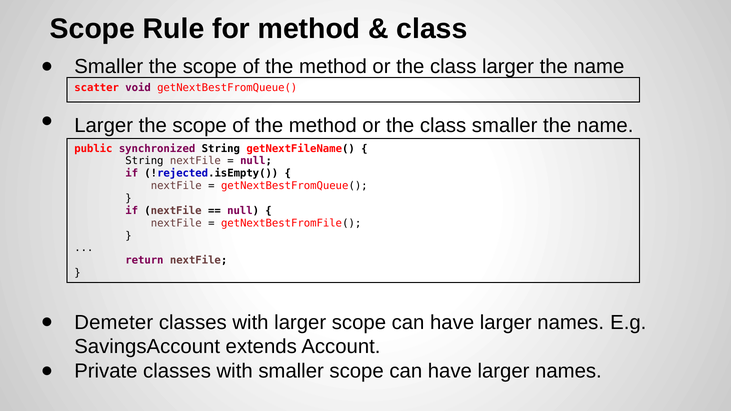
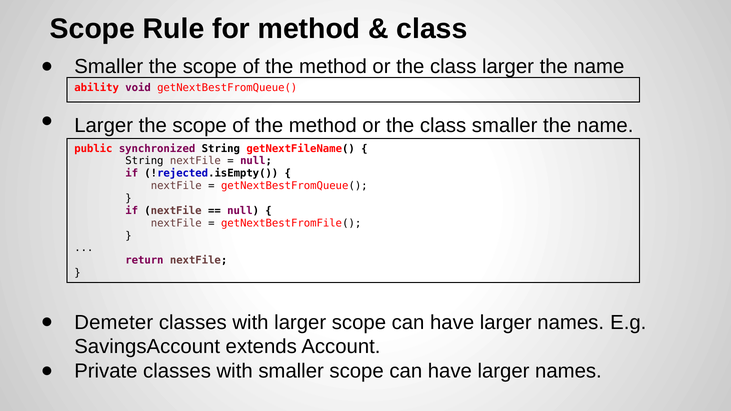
scatter: scatter -> ability
